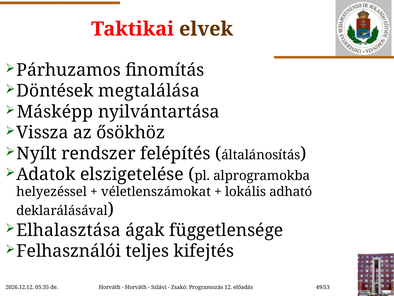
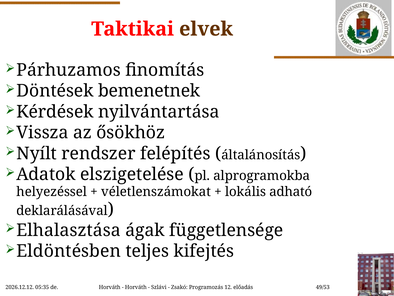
megtalálása: megtalálása -> bemenetnek
Másképp: Másképp -> Kérdések
Felhasználói: Felhasználói -> Eldöntésben
